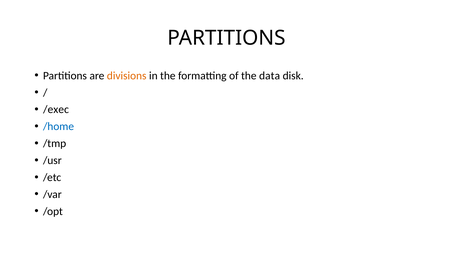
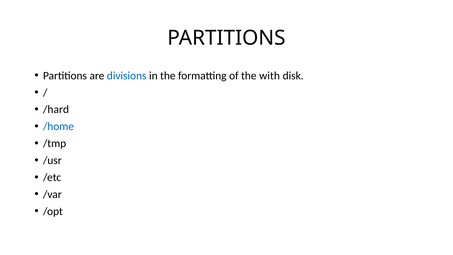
divisions colour: orange -> blue
data: data -> with
/exec: /exec -> /hard
